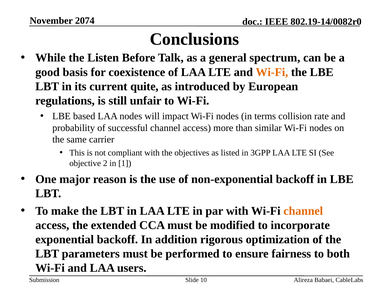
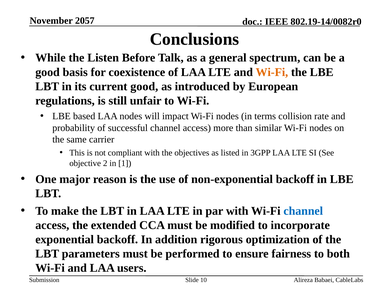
2074: 2074 -> 2057
current quite: quite -> good
channel at (303, 211) colour: orange -> blue
